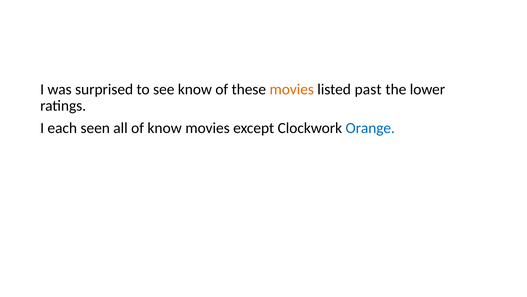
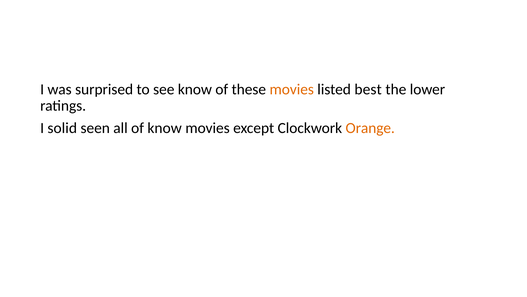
past: past -> best
each: each -> solid
Orange colour: blue -> orange
